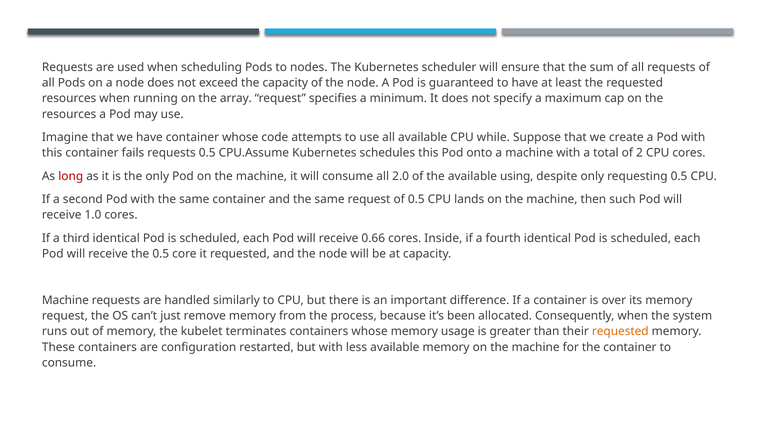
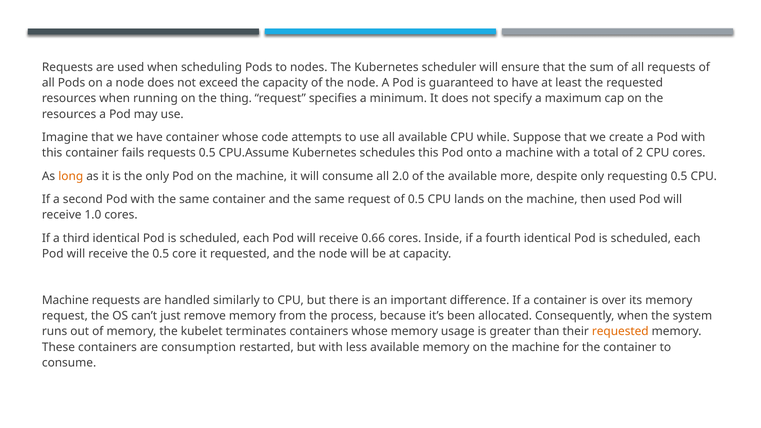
array: array -> thing
long colour: red -> orange
using: using -> more
then such: such -> used
configuration: configuration -> consumption
